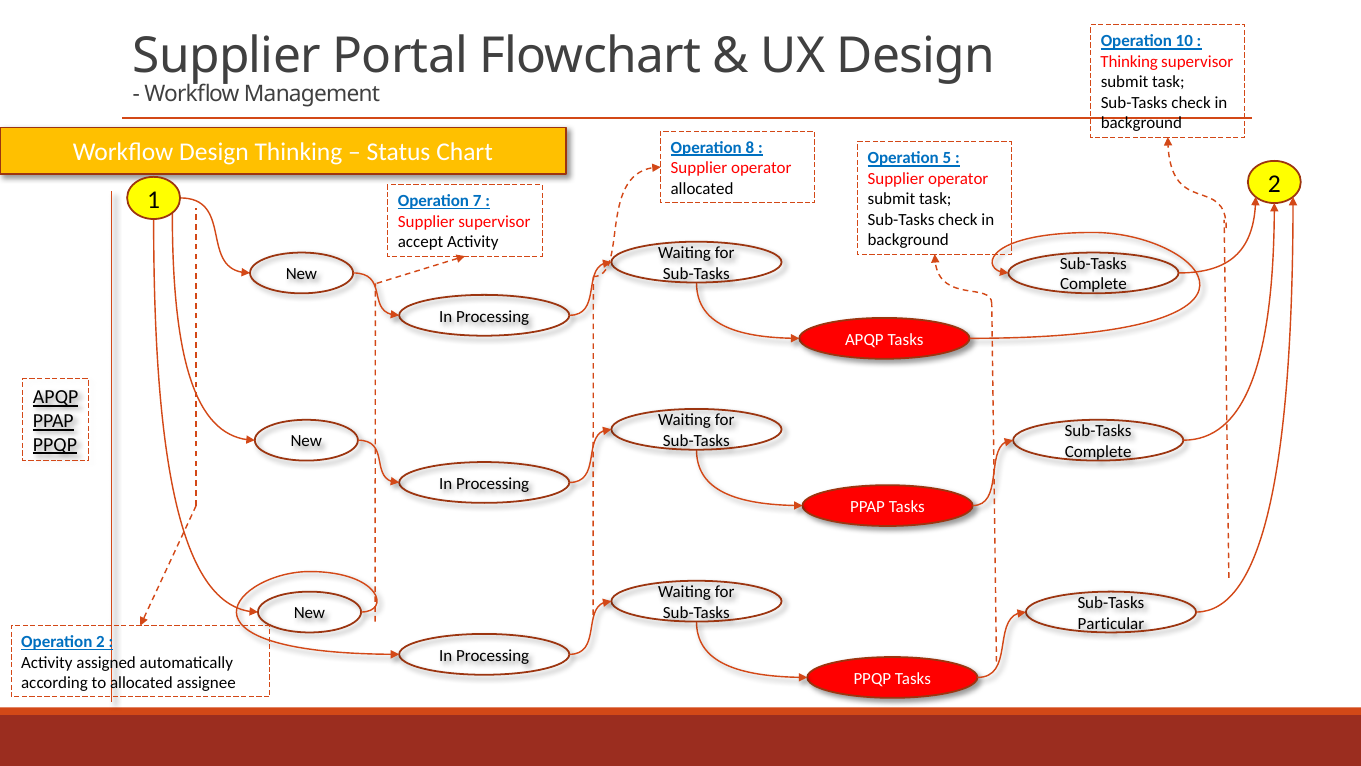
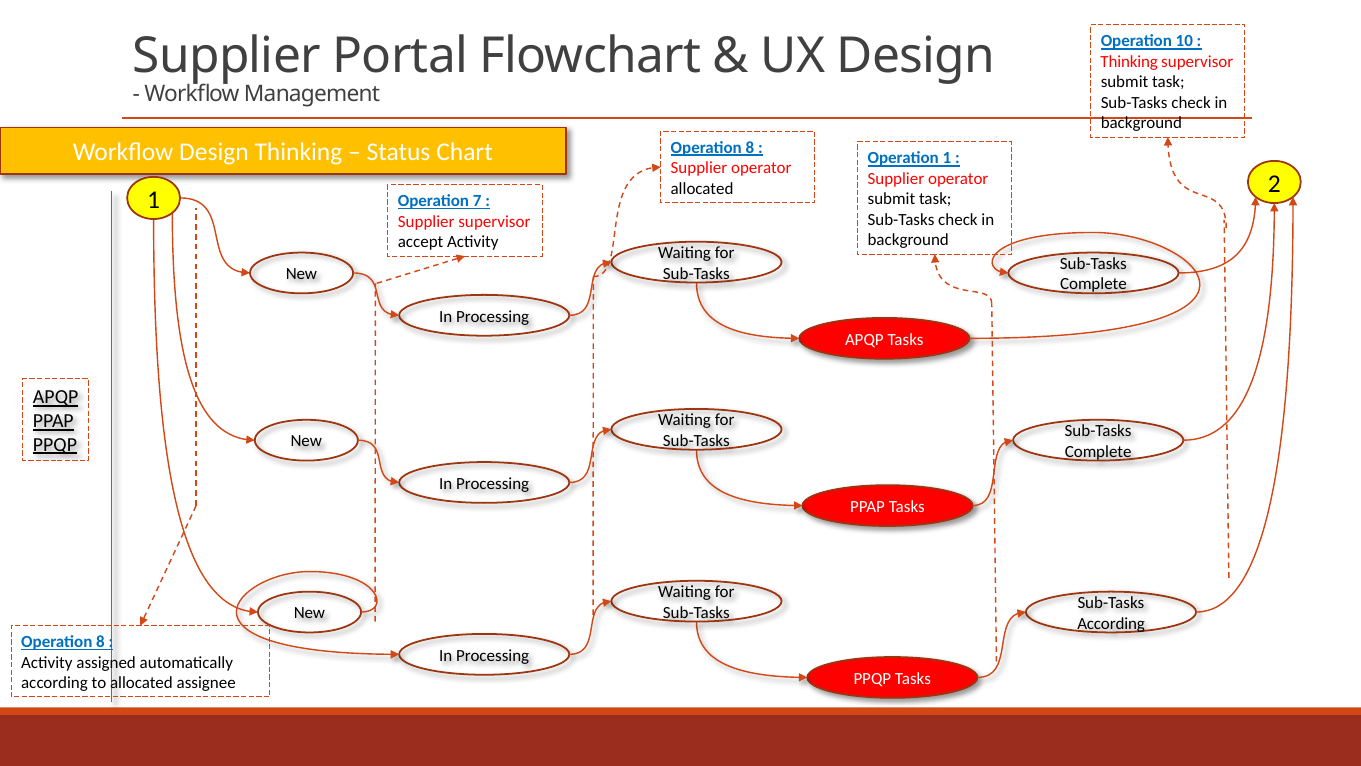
Operation 5: 5 -> 1
Particular at (1111, 623): Particular -> According
2 at (100, 642): 2 -> 8
